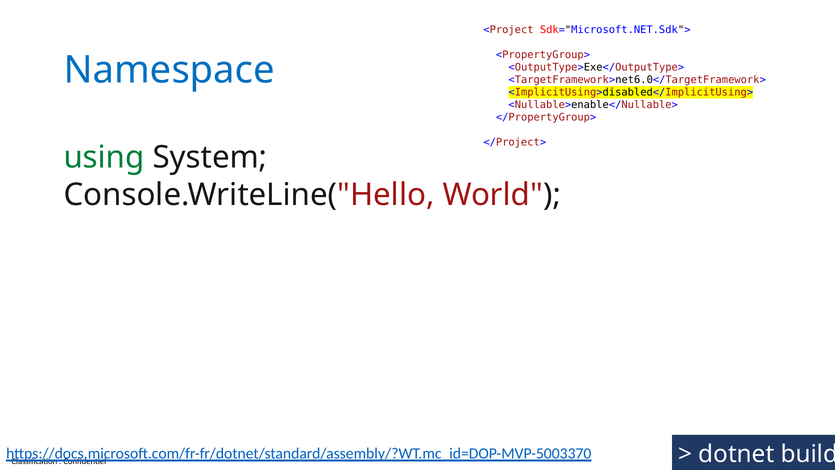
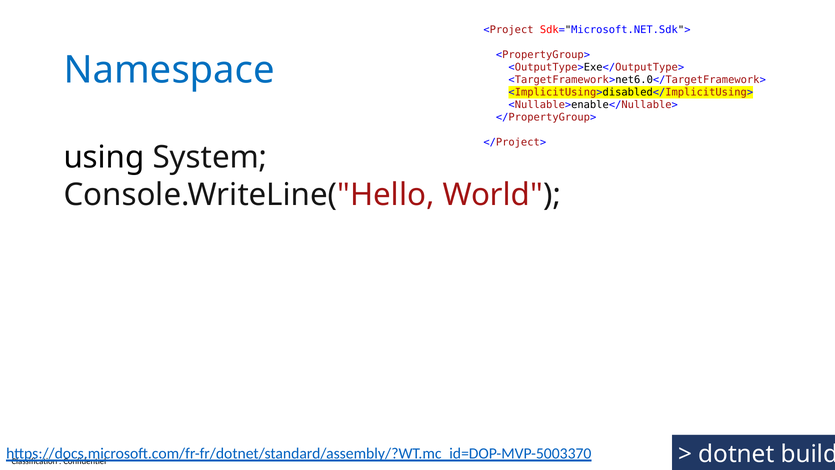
using colour: green -> black
